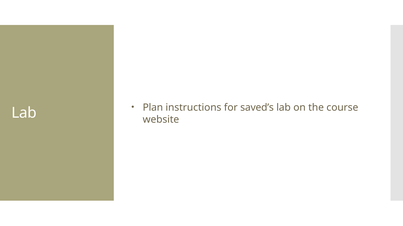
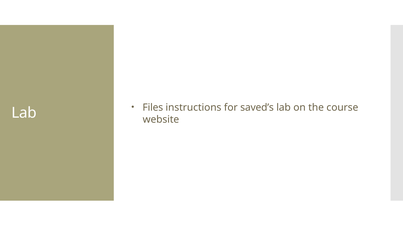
Plan: Plan -> Files
